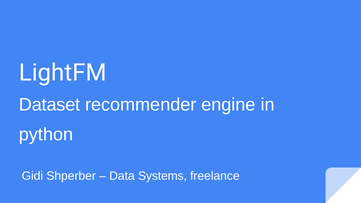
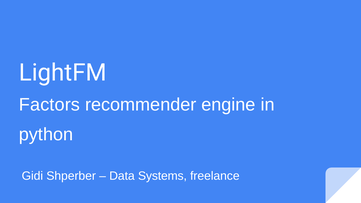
Dataset: Dataset -> Factors
